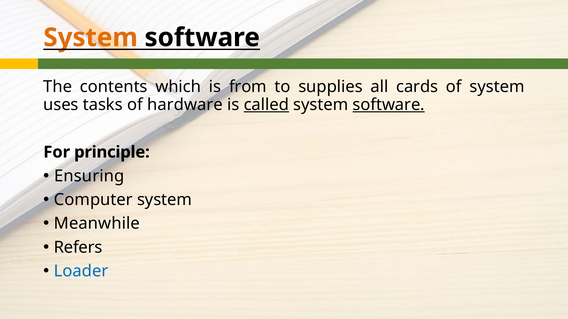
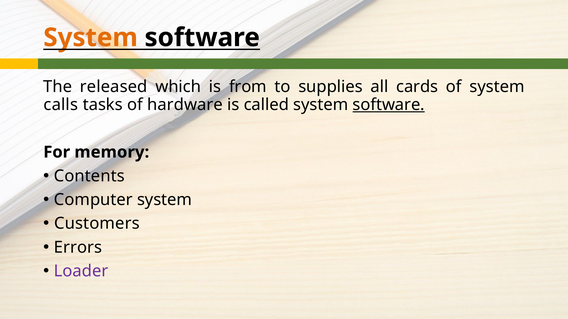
contents: contents -> released
uses: uses -> calls
called underline: present -> none
principle: principle -> memory
Ensuring: Ensuring -> Contents
Meanwhile: Meanwhile -> Customers
Refers: Refers -> Errors
Loader colour: blue -> purple
